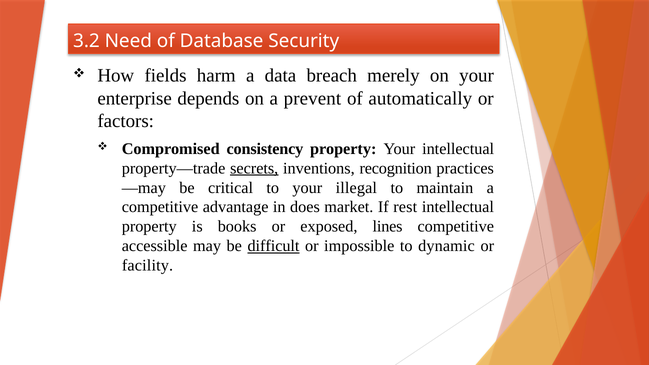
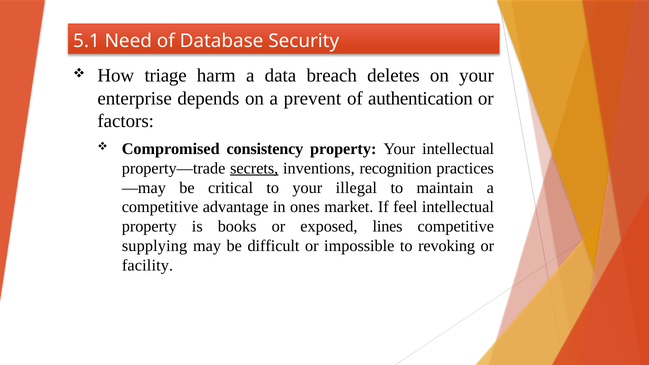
3.2: 3.2 -> 5.1
fields: fields -> triage
merely: merely -> deletes
automatically: automatically -> authentication
does: does -> ones
rest: rest -> feel
accessible: accessible -> supplying
difficult underline: present -> none
dynamic: dynamic -> revoking
